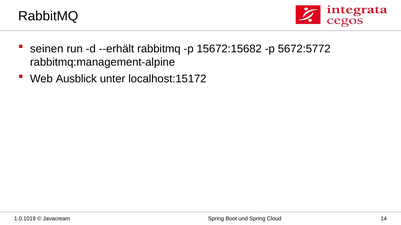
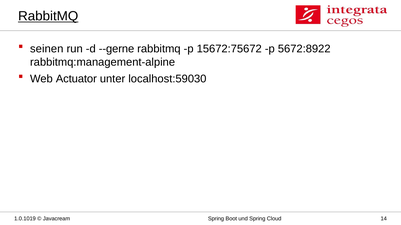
RabbitMQ at (48, 16) underline: none -> present
--erhält: --erhält -> --gerne
15672:15682: 15672:15682 -> 15672:75672
5672:5772: 5672:5772 -> 5672:8922
Ausblick: Ausblick -> Actuator
localhost:15172: localhost:15172 -> localhost:59030
